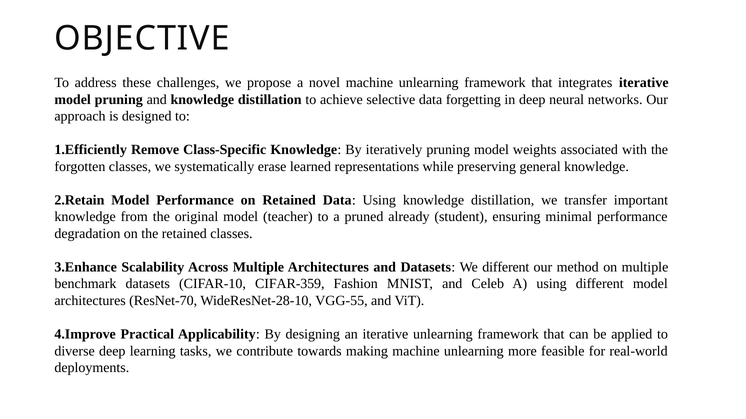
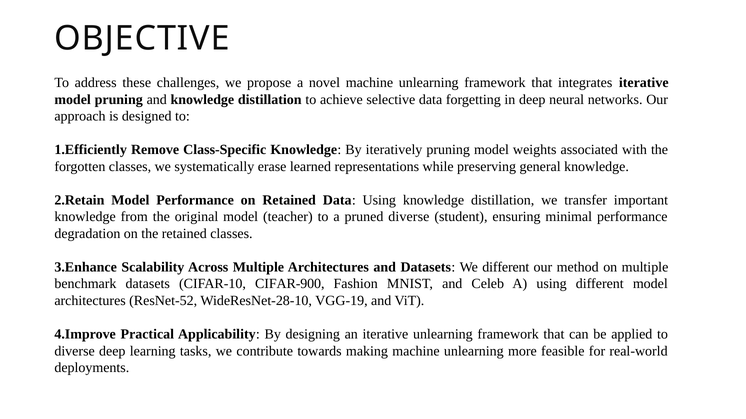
pruned already: already -> diverse
CIFAR-359: CIFAR-359 -> CIFAR-900
ResNet-70: ResNet-70 -> ResNet-52
VGG-55: VGG-55 -> VGG-19
